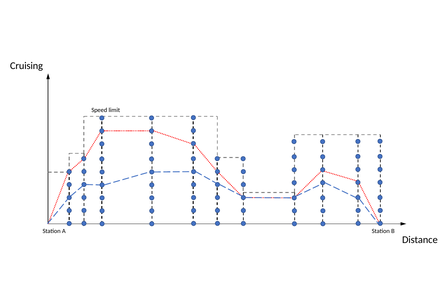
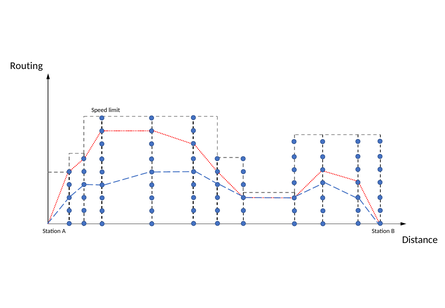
Cruising: Cruising -> Routing
